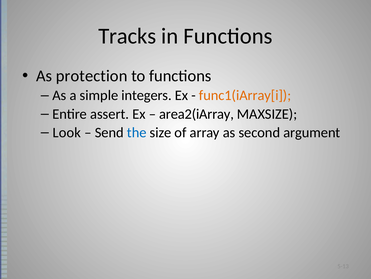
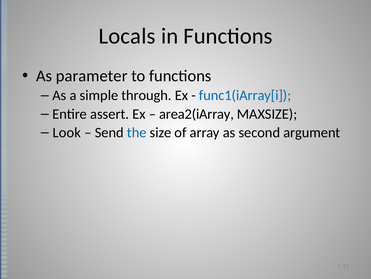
Tracks: Tracks -> Locals
protection: protection -> parameter
integers: integers -> through
func1(iArray[i colour: orange -> blue
